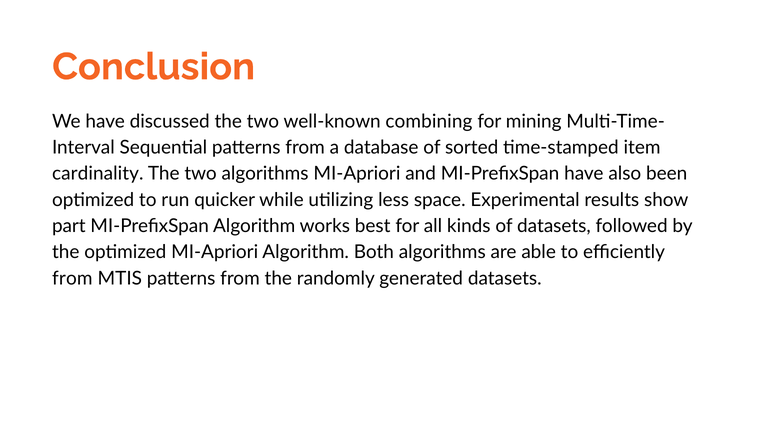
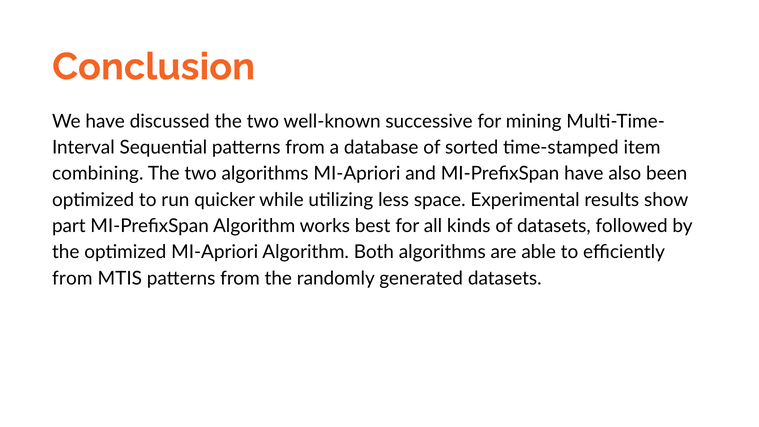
combining: combining -> successive
cardinality: cardinality -> combining
